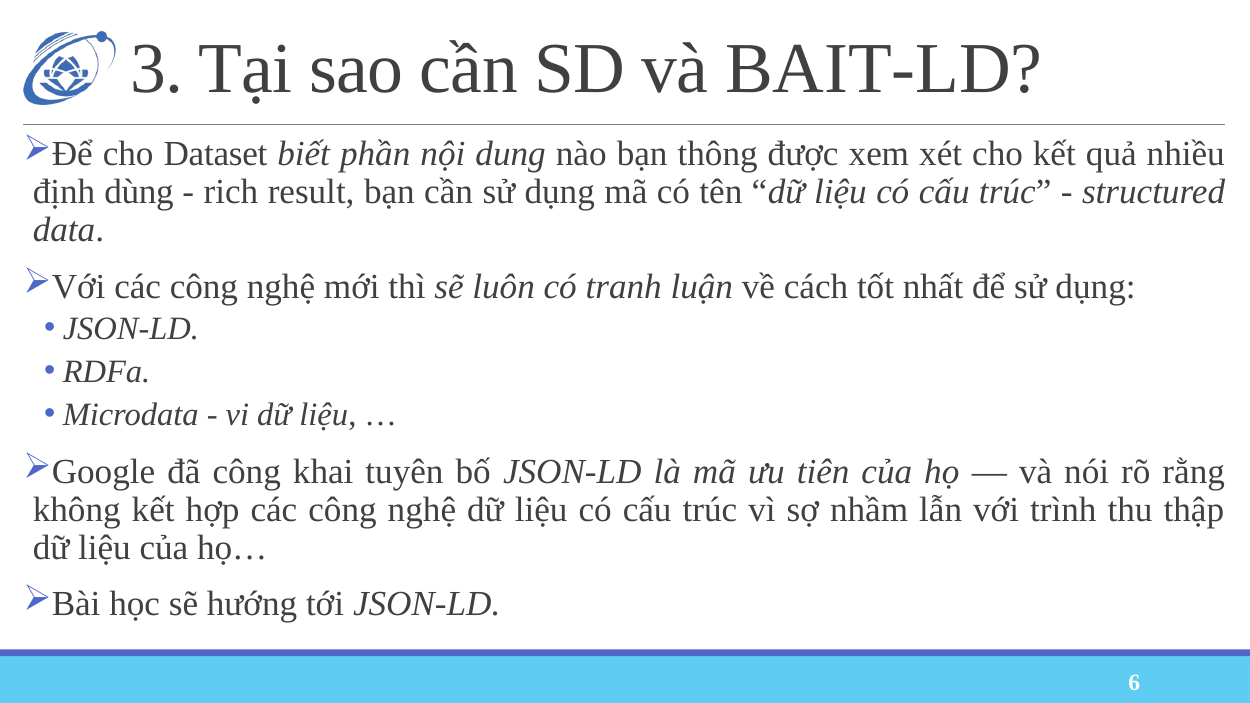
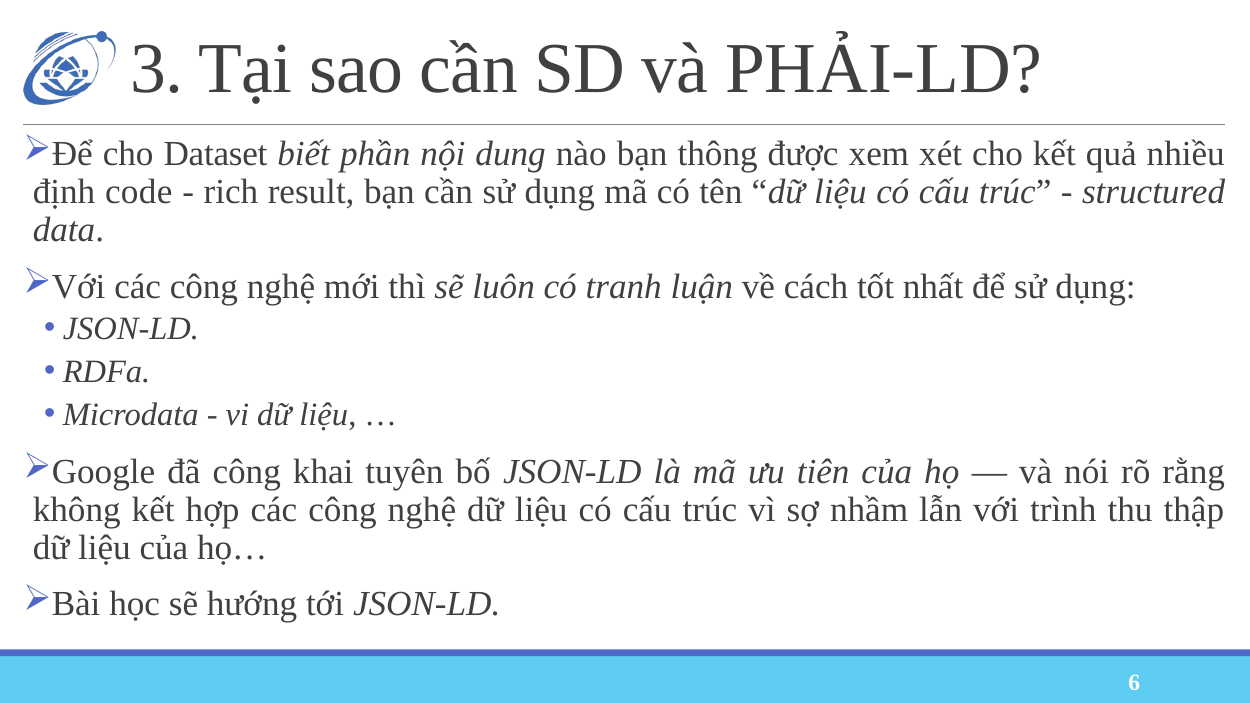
BAIT-LD: BAIT-LD -> PHẢI-LD
dùng: dùng -> code
